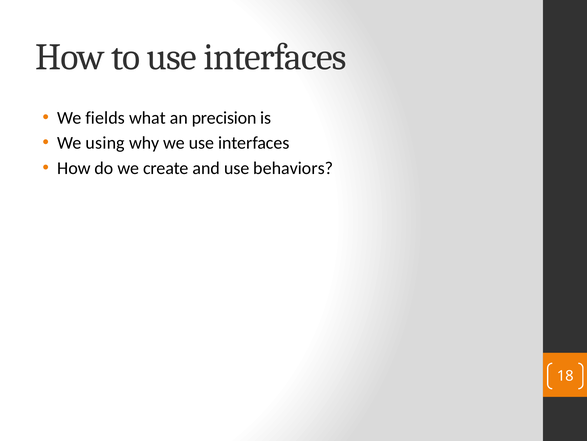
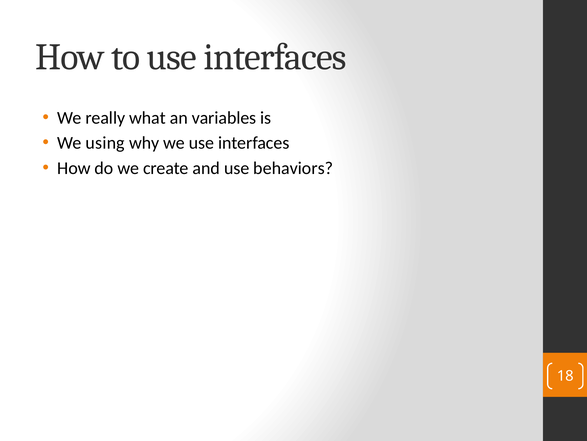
fields: fields -> really
precision: precision -> variables
